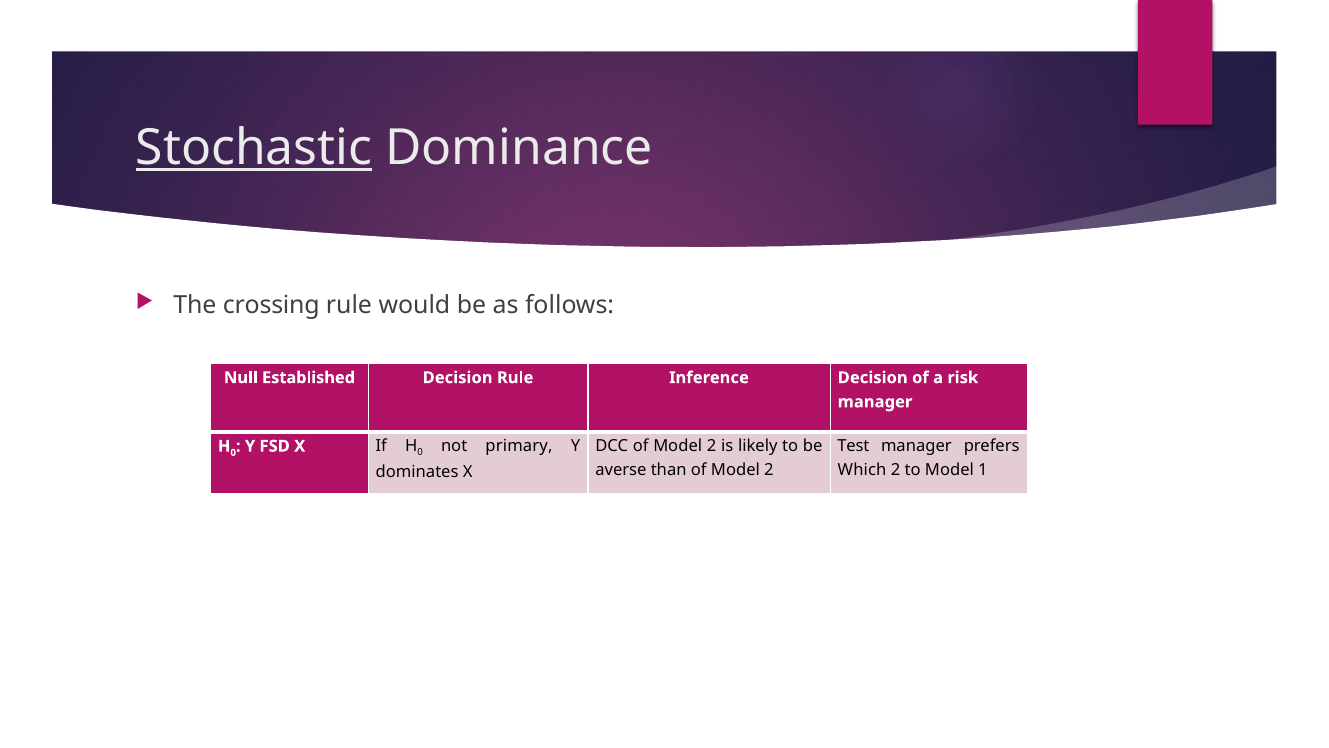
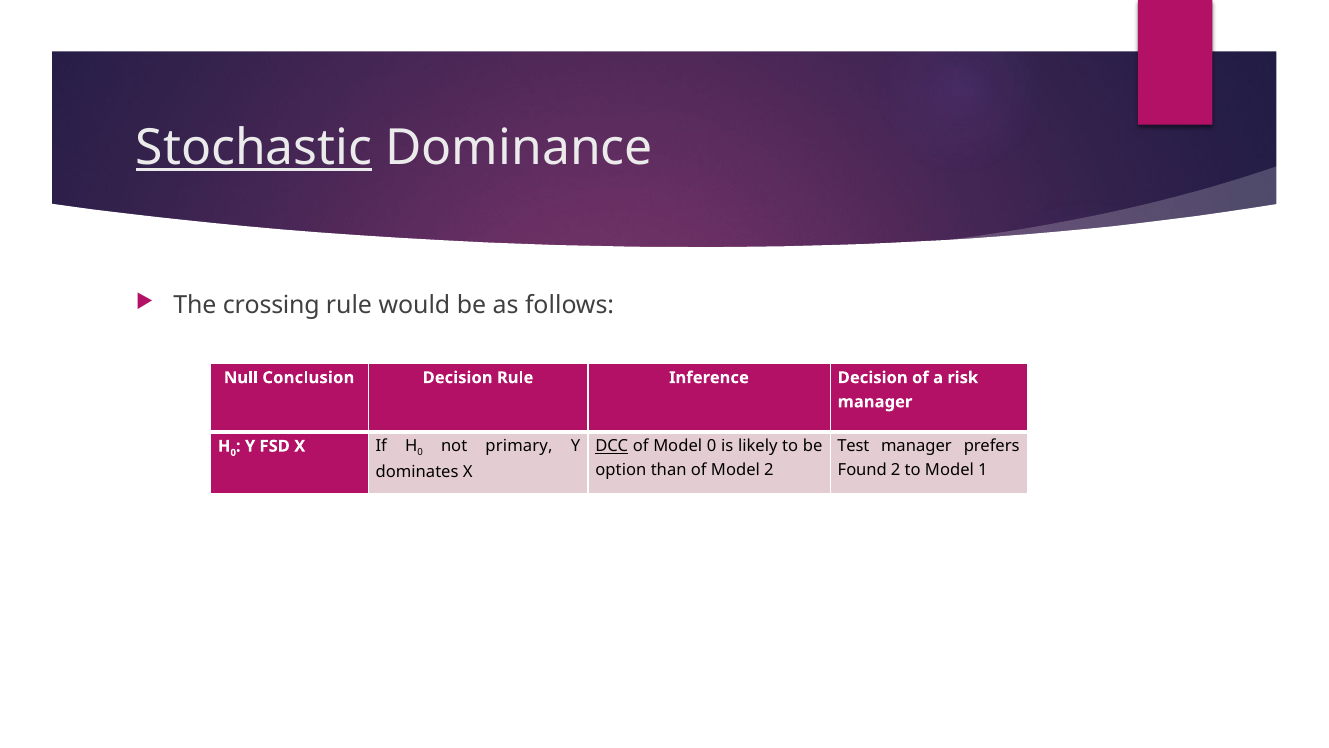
Established: Established -> Conclusion
DCC underline: none -> present
2 at (712, 446): 2 -> 0
averse: averse -> option
Which: Which -> Found
